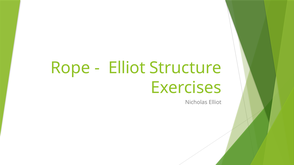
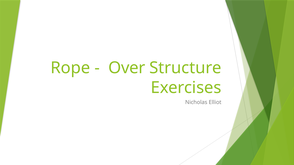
Elliot at (127, 68): Elliot -> Over
